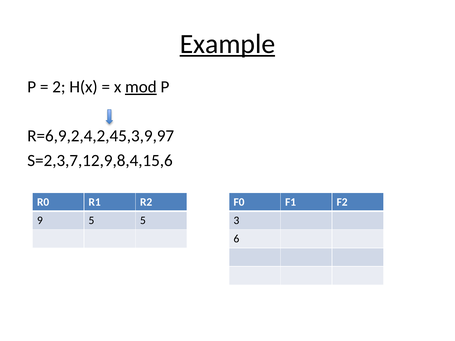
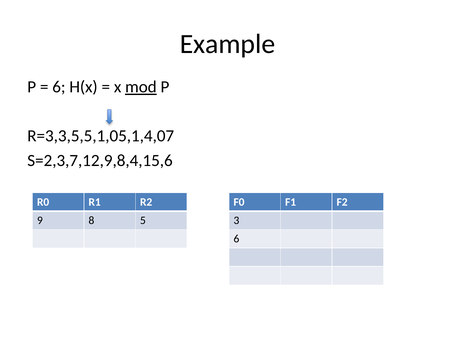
Example underline: present -> none
2 at (59, 87): 2 -> 6
R=6,9,2,4,2,45,3,9,97: R=6,9,2,4,2,45,3,9,97 -> R=3,3,5,5,1,05,1,4,07
9 5: 5 -> 8
